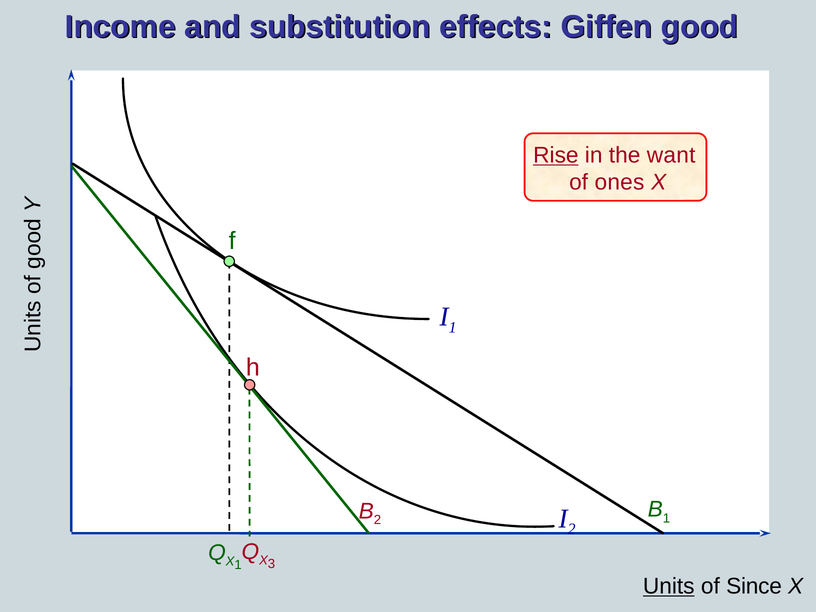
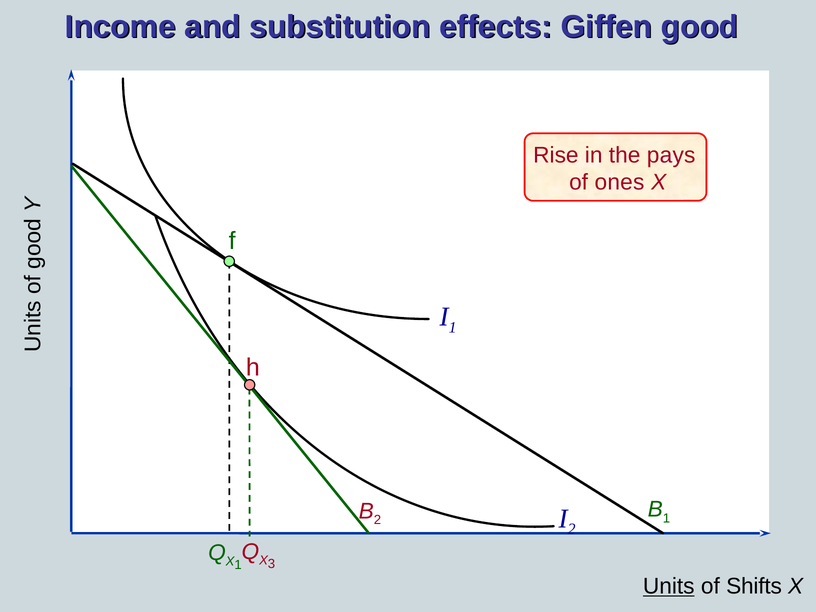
Rise underline: present -> none
want: want -> pays
Since: Since -> Shifts
